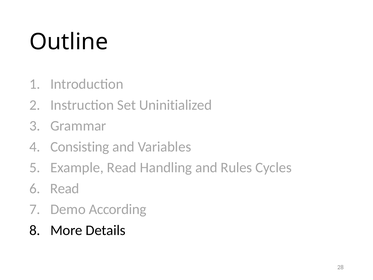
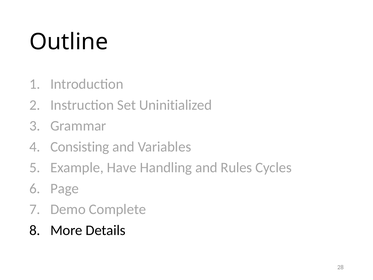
Example Read: Read -> Have
Read at (65, 188): Read -> Page
According: According -> Complete
